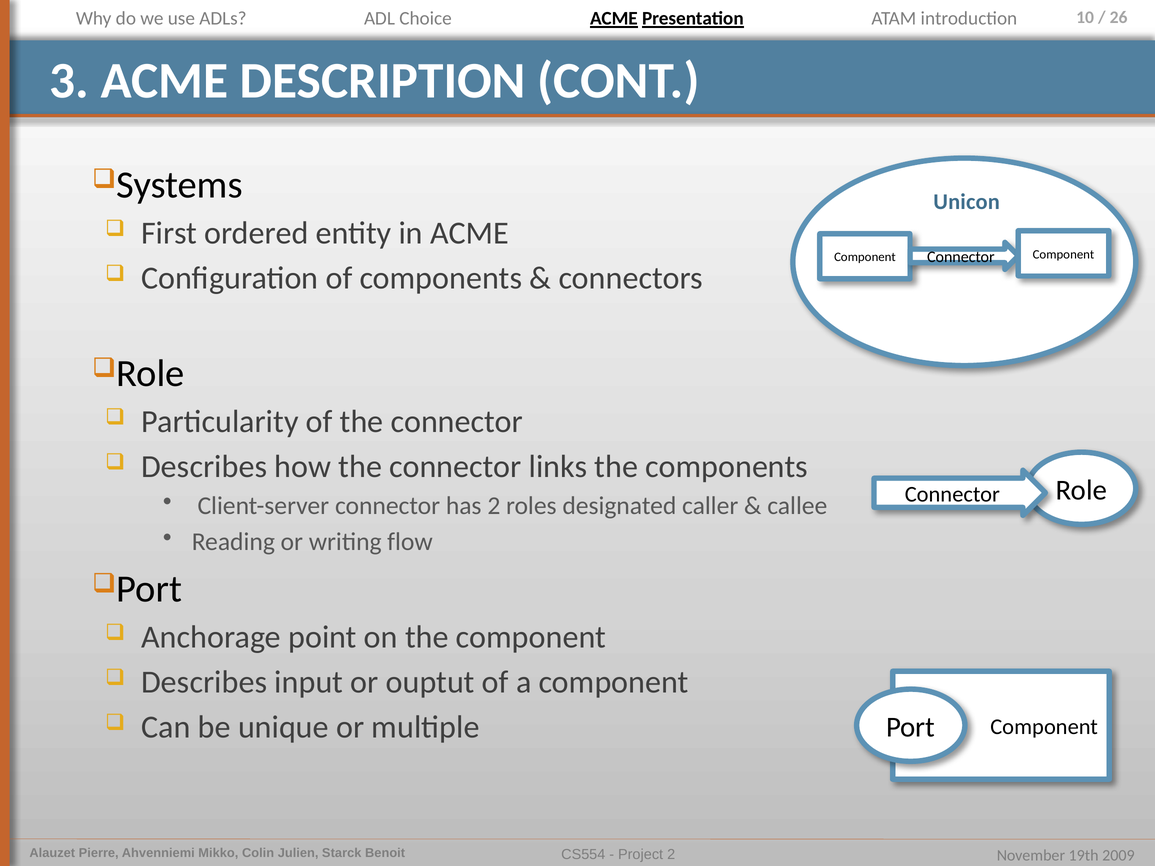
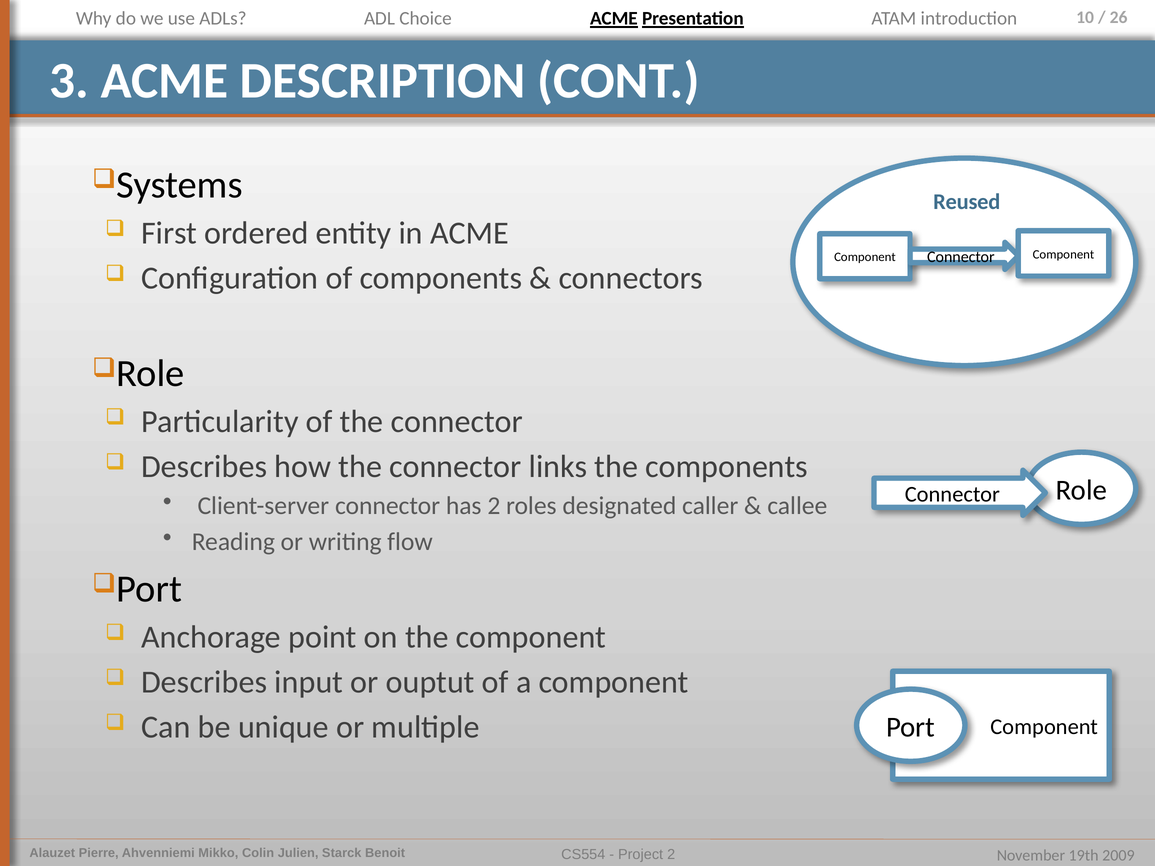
Unicon: Unicon -> Reused
